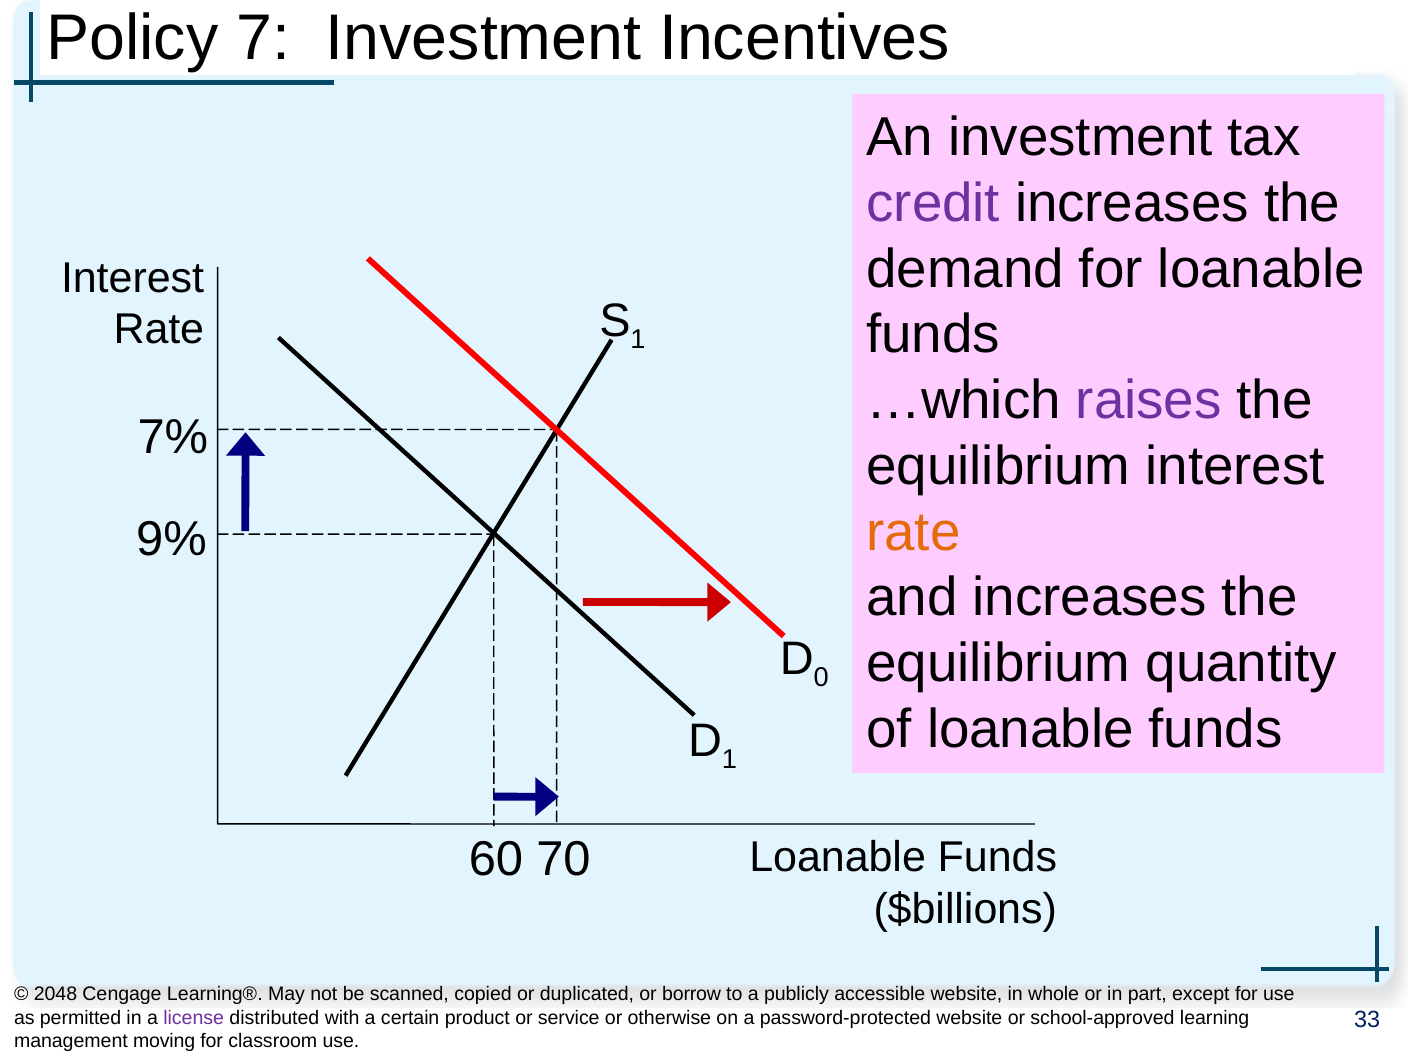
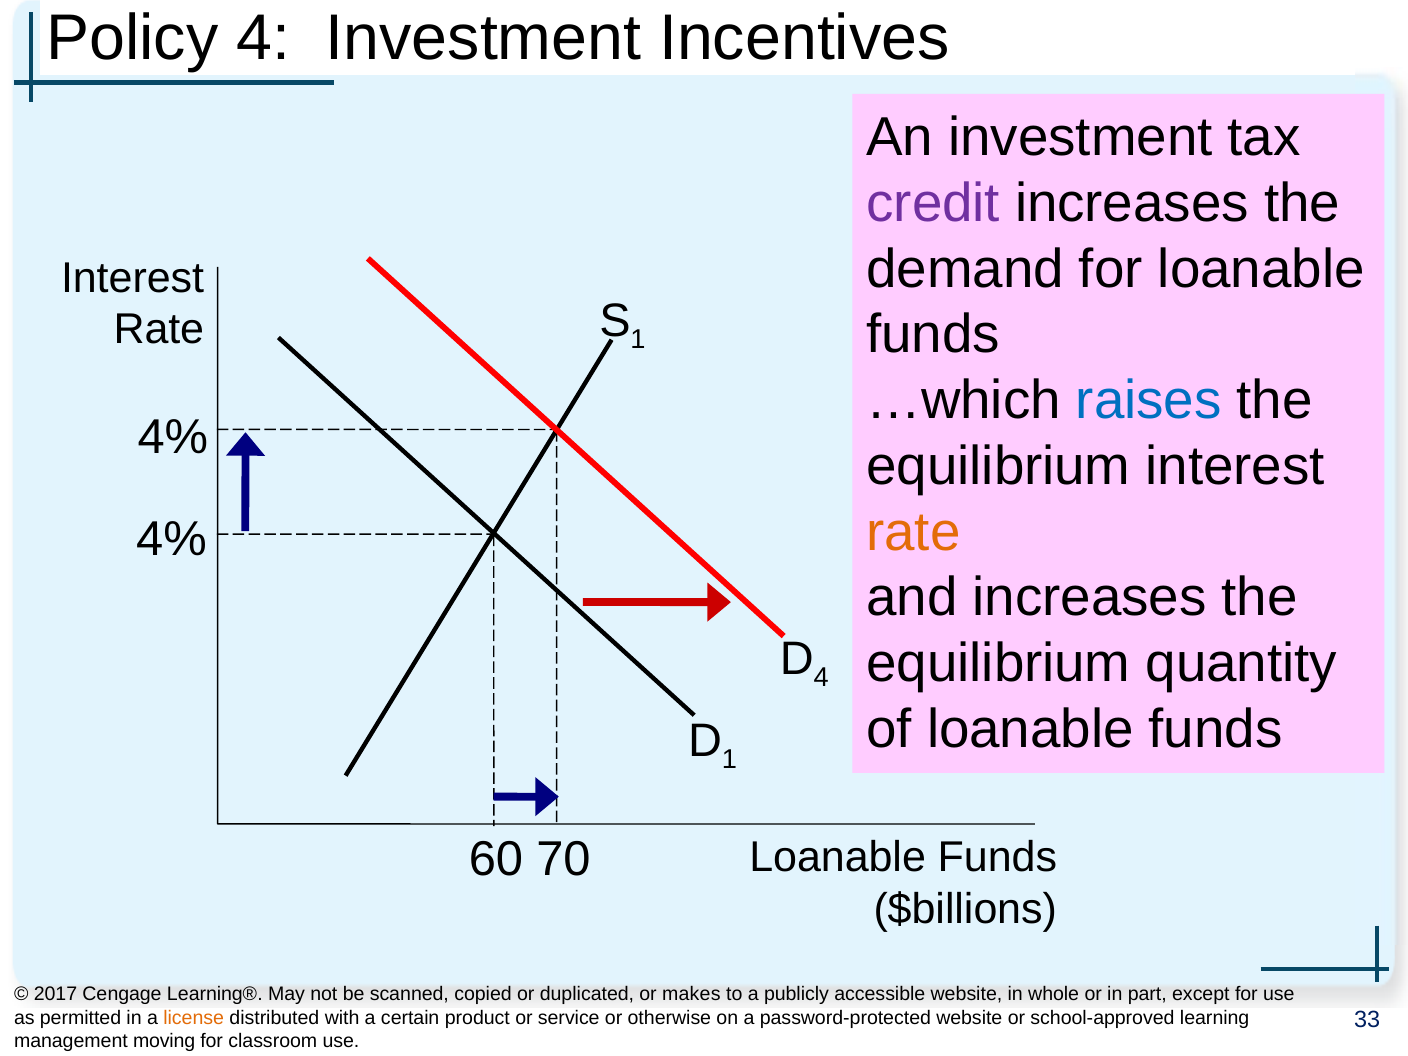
Policy 7: 7 -> 4
raises colour: purple -> blue
7% at (173, 437): 7% -> 4%
9% at (171, 540): 9% -> 4%
0 at (821, 677): 0 -> 4
2048: 2048 -> 2017
borrow: borrow -> makes
license colour: purple -> orange
